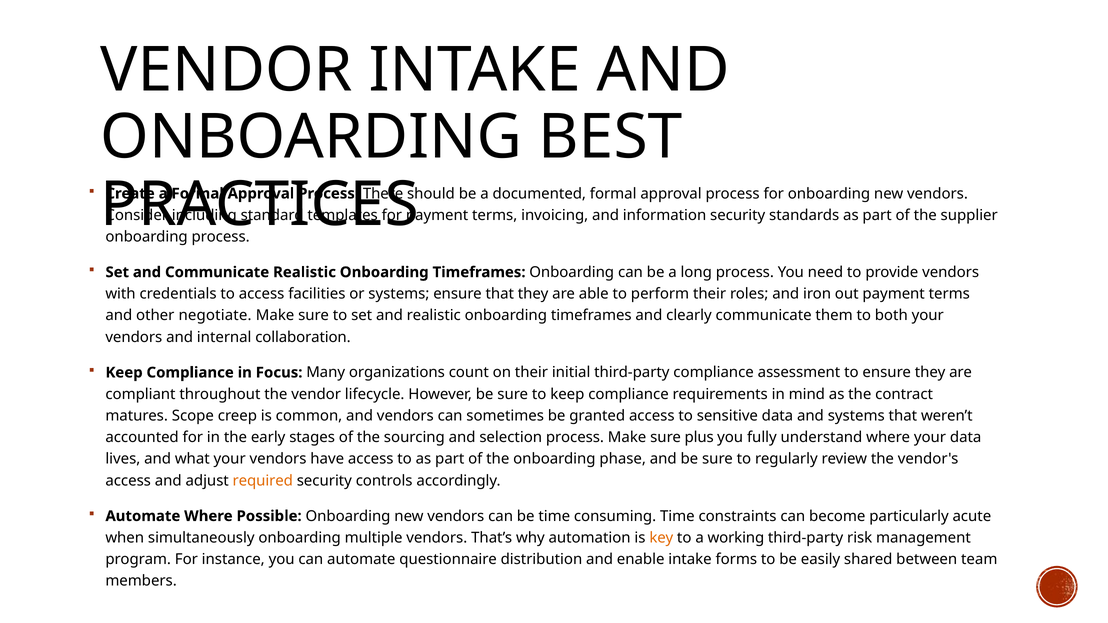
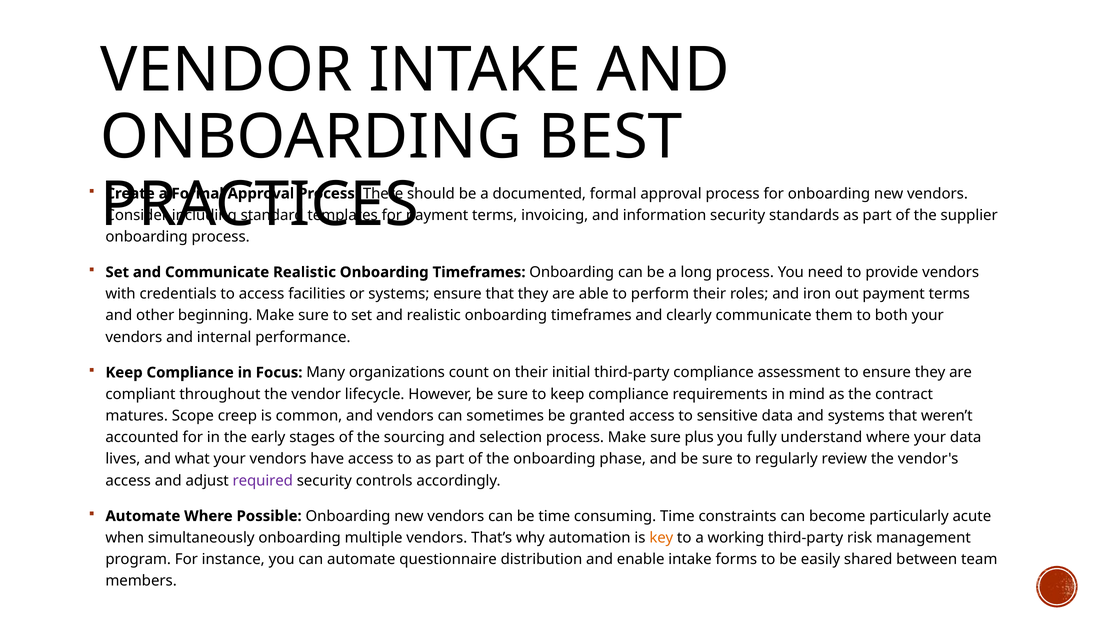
negotiate: negotiate -> beginning
collaboration: collaboration -> performance
required colour: orange -> purple
